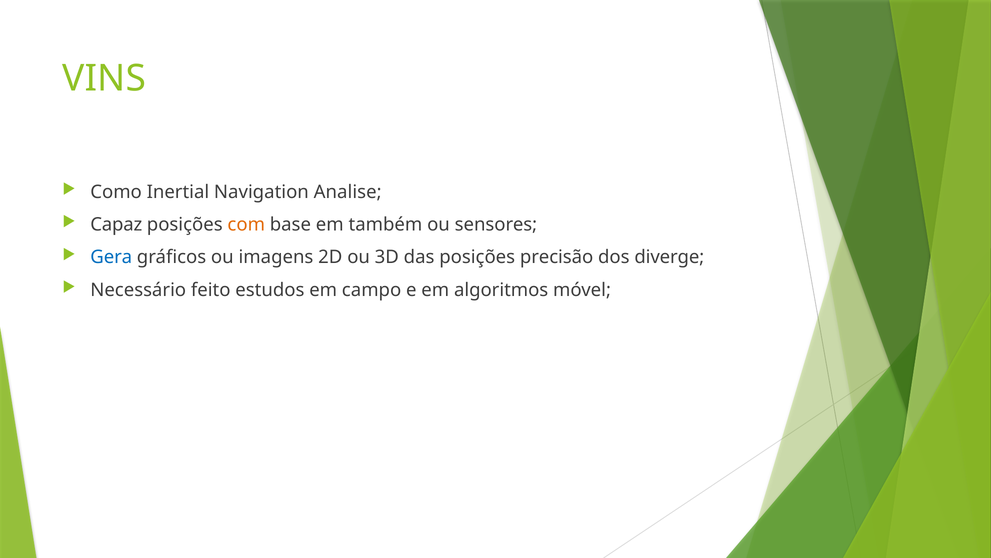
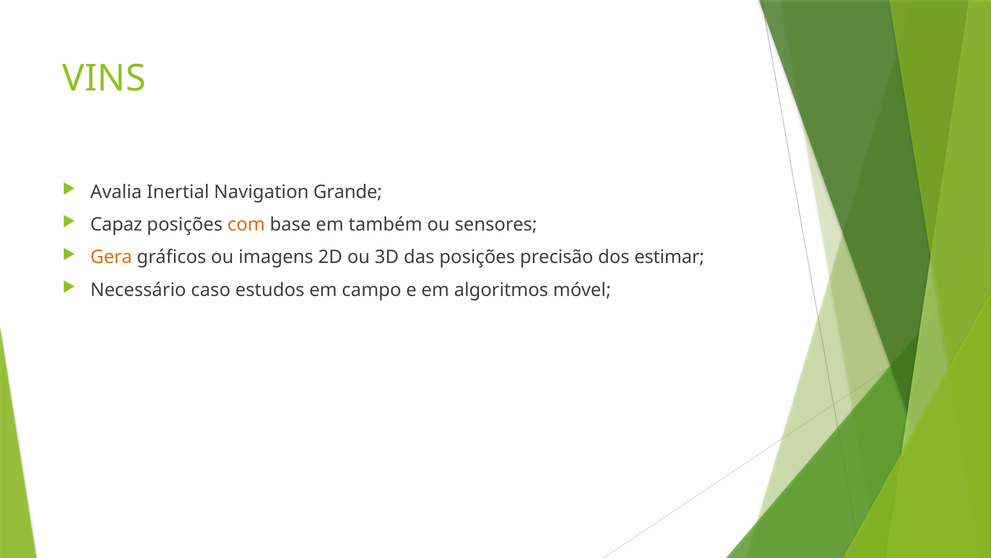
Como: Como -> Avalia
Analise: Analise -> Grande
Gera colour: blue -> orange
diverge: diverge -> estimar
feito: feito -> caso
